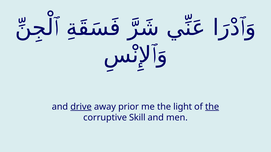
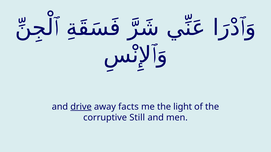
prior: prior -> facts
the at (212, 107) underline: present -> none
Skill: Skill -> Still
